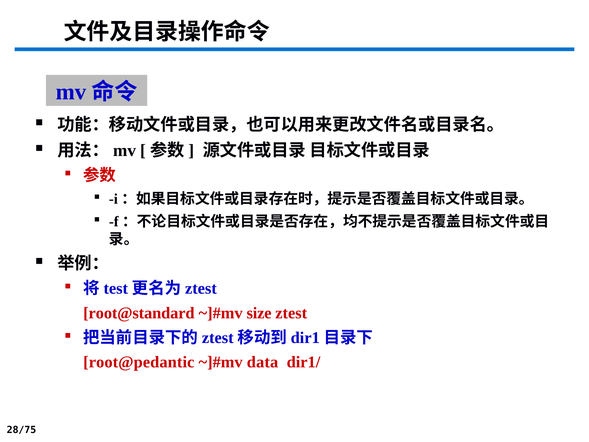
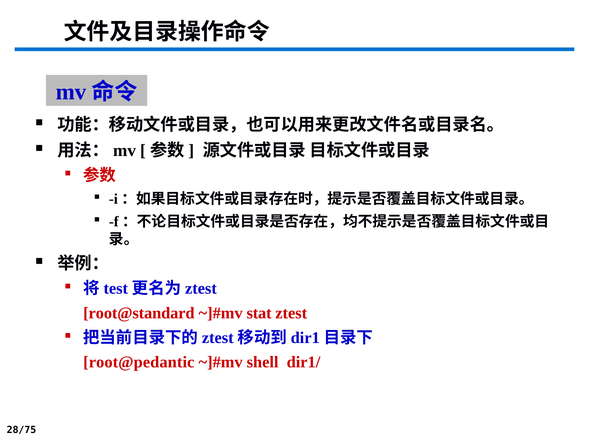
size: size -> stat
data: data -> shell
